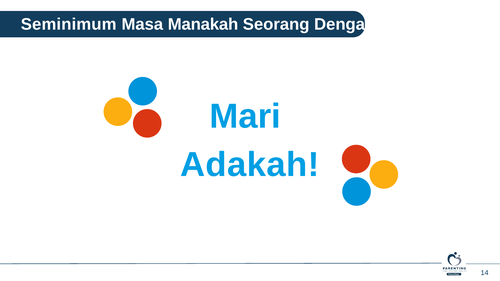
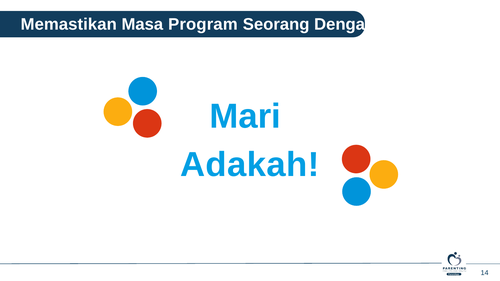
Seminimum: Seminimum -> Memastikan
Manakah: Manakah -> Program
